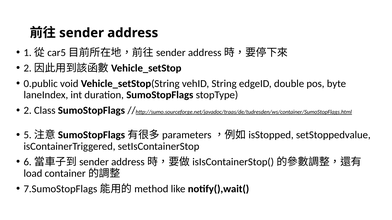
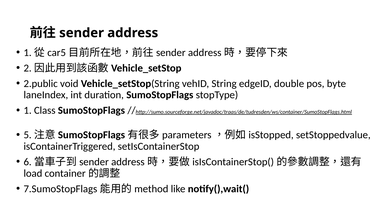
0.public: 0.public -> 2.public
2: 2 -> 1
